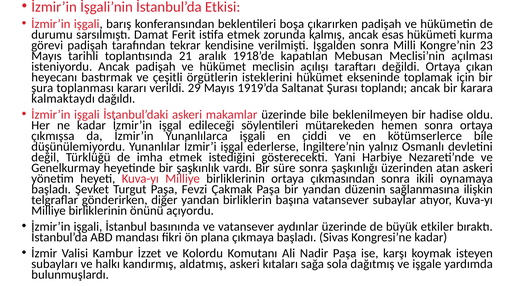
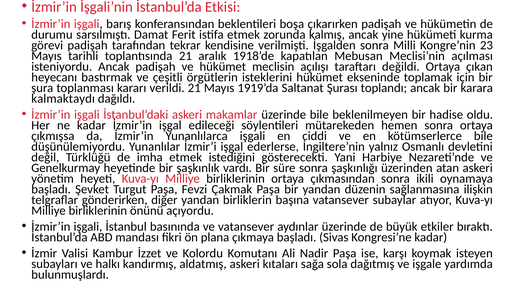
esas: esas -> yine
verildi 29: 29 -> 21
